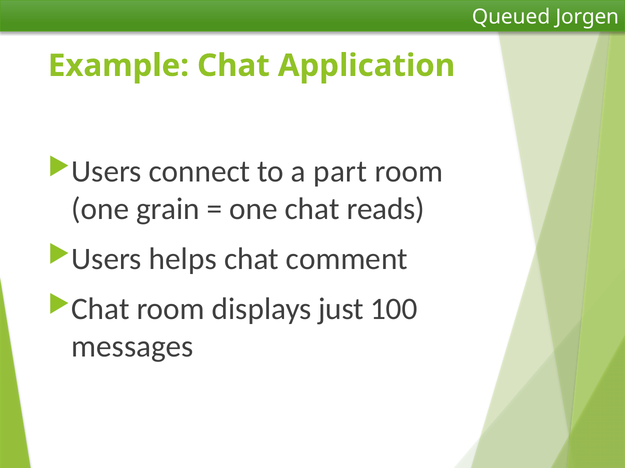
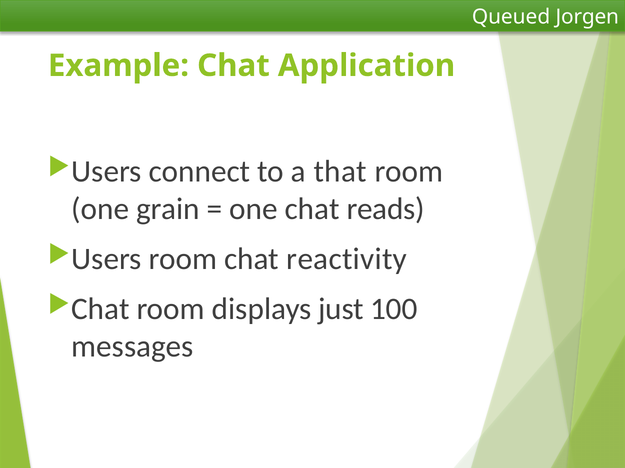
part: part -> that
helps at (183, 259): helps -> room
comment: comment -> reactivity
